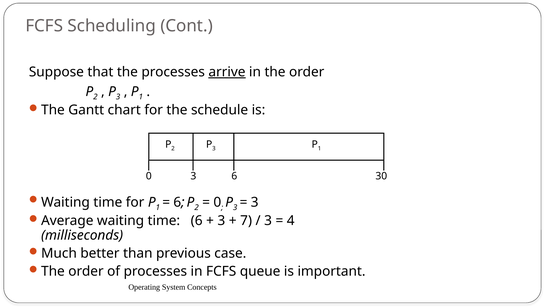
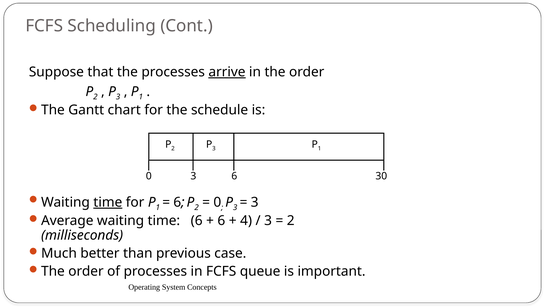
time at (108, 202) underline: none -> present
3 at (221, 220): 3 -> 6
7: 7 -> 4
4 at (291, 220): 4 -> 2
